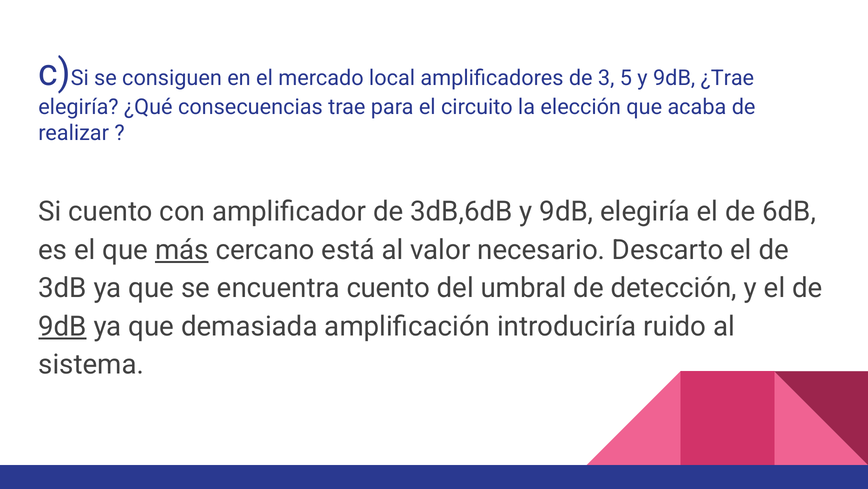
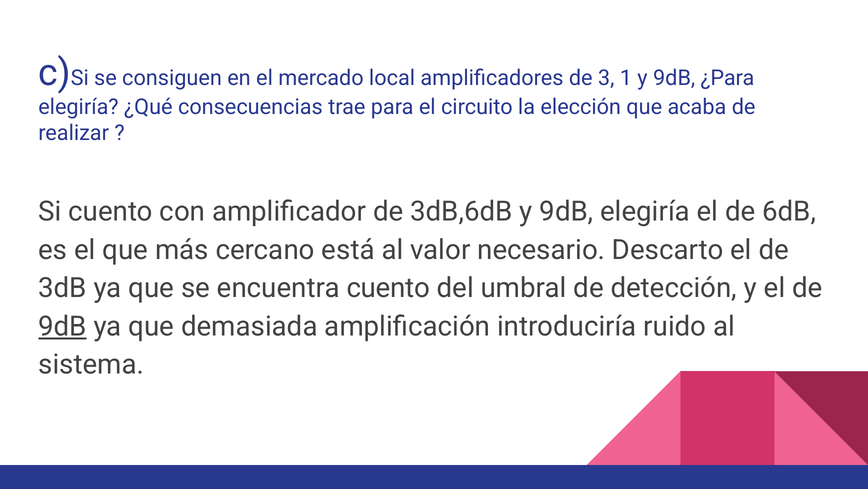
5: 5 -> 1
¿Trae: ¿Trae -> ¿Para
más underline: present -> none
